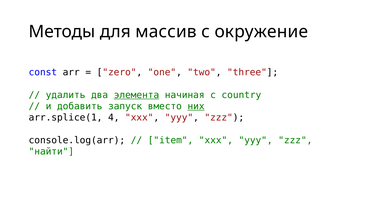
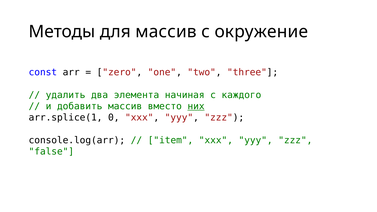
элемента underline: present -> none
country: country -> каждого
добавить запуск: запуск -> массив
4: 4 -> 0
найти: найти -> false
